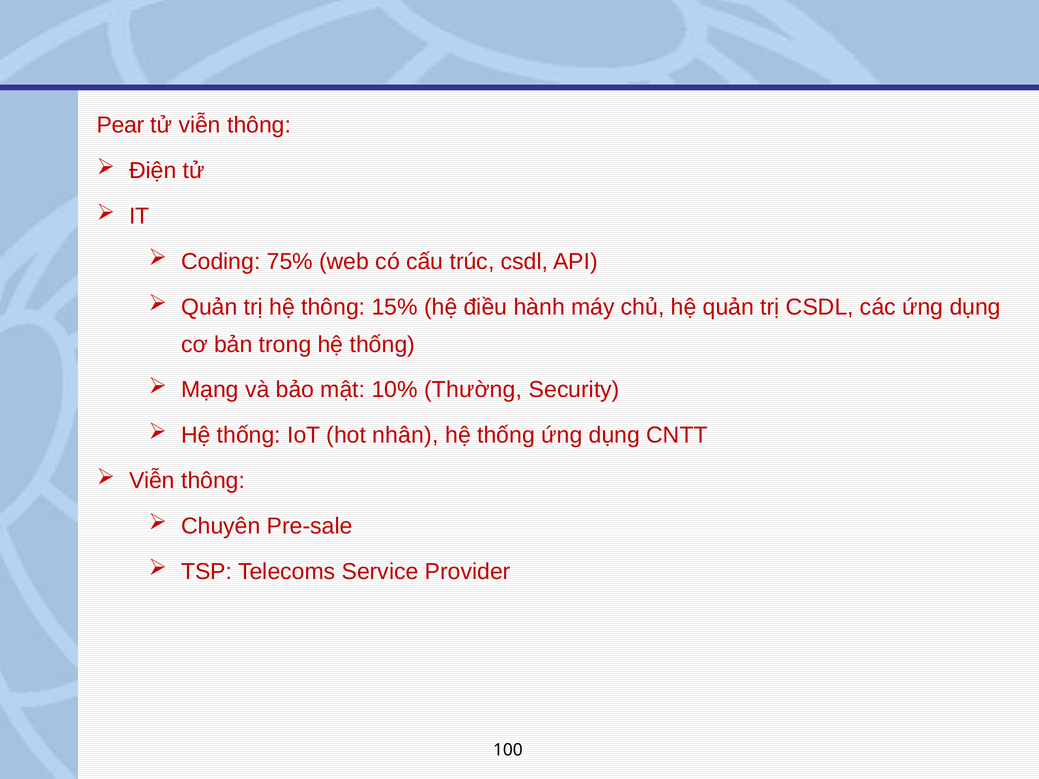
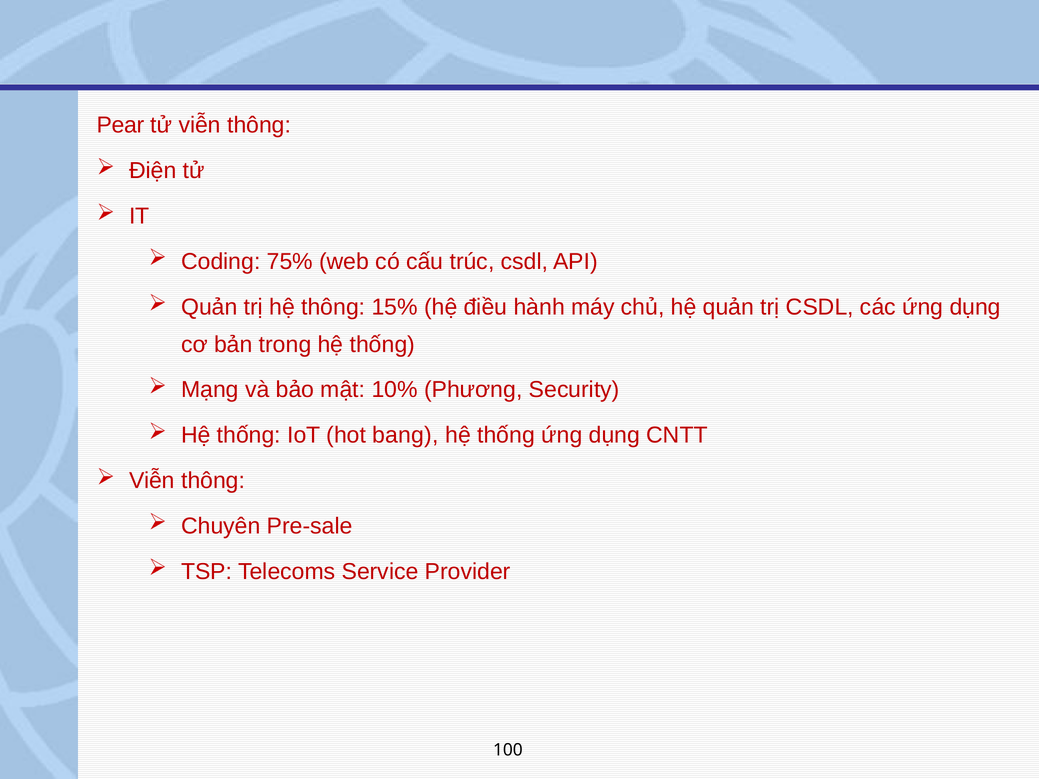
Thường: Thường -> Phương
nhân: nhân -> bang
